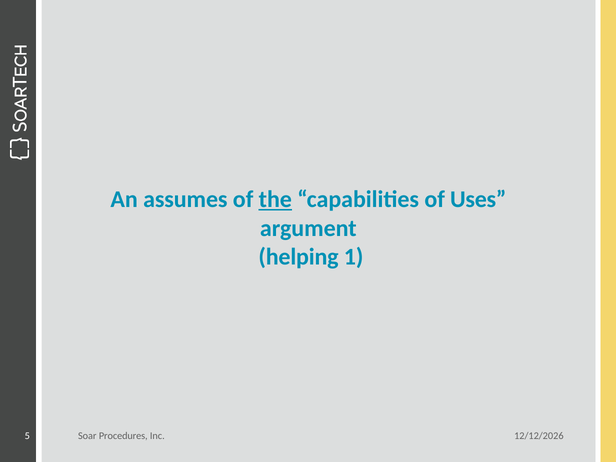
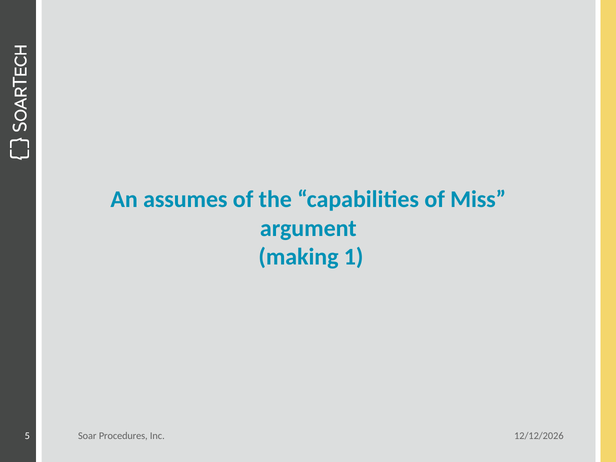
the underline: present -> none
Uses: Uses -> Miss
helping: helping -> making
